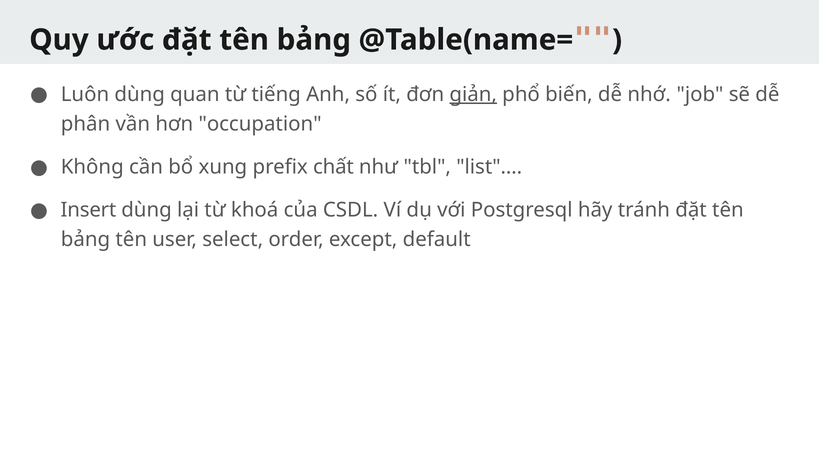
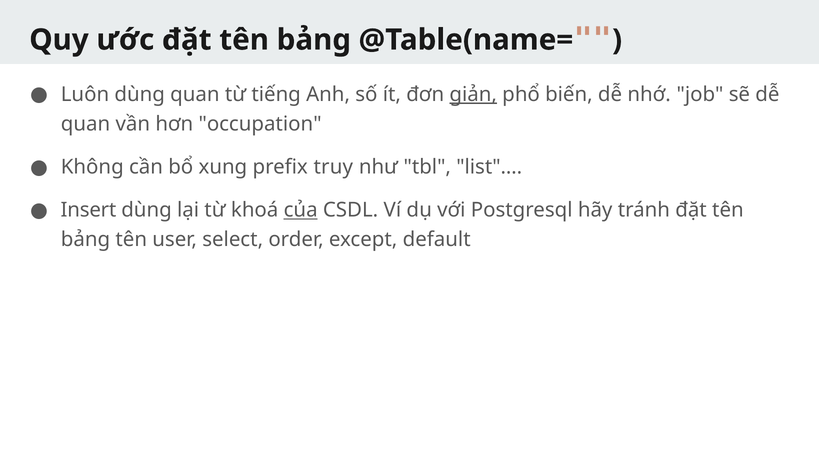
phân at (86, 124): phân -> quan
chất: chất -> truy
của underline: none -> present
